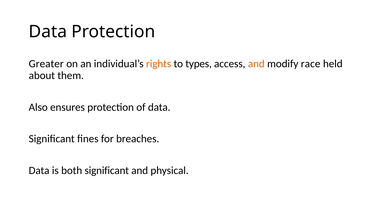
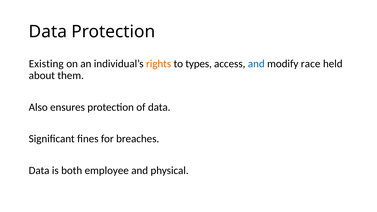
Greater: Greater -> Existing
and at (256, 64) colour: orange -> blue
both significant: significant -> employee
